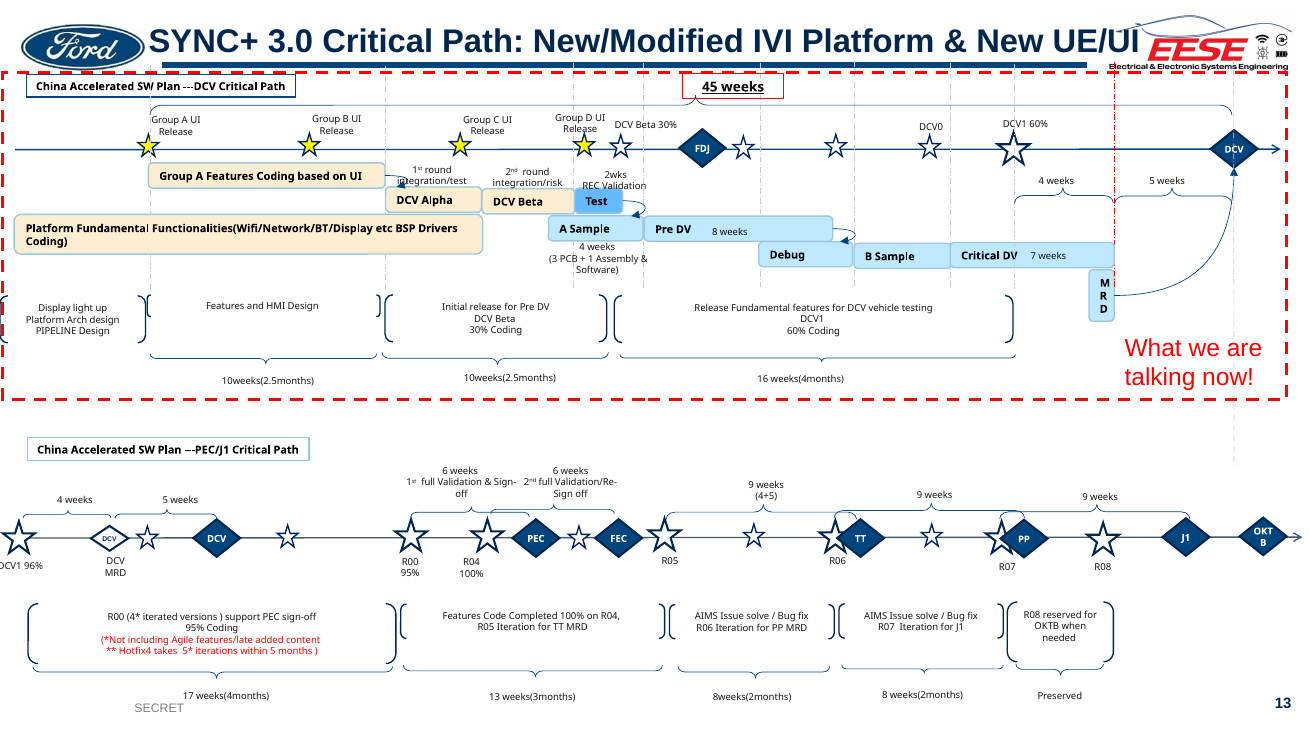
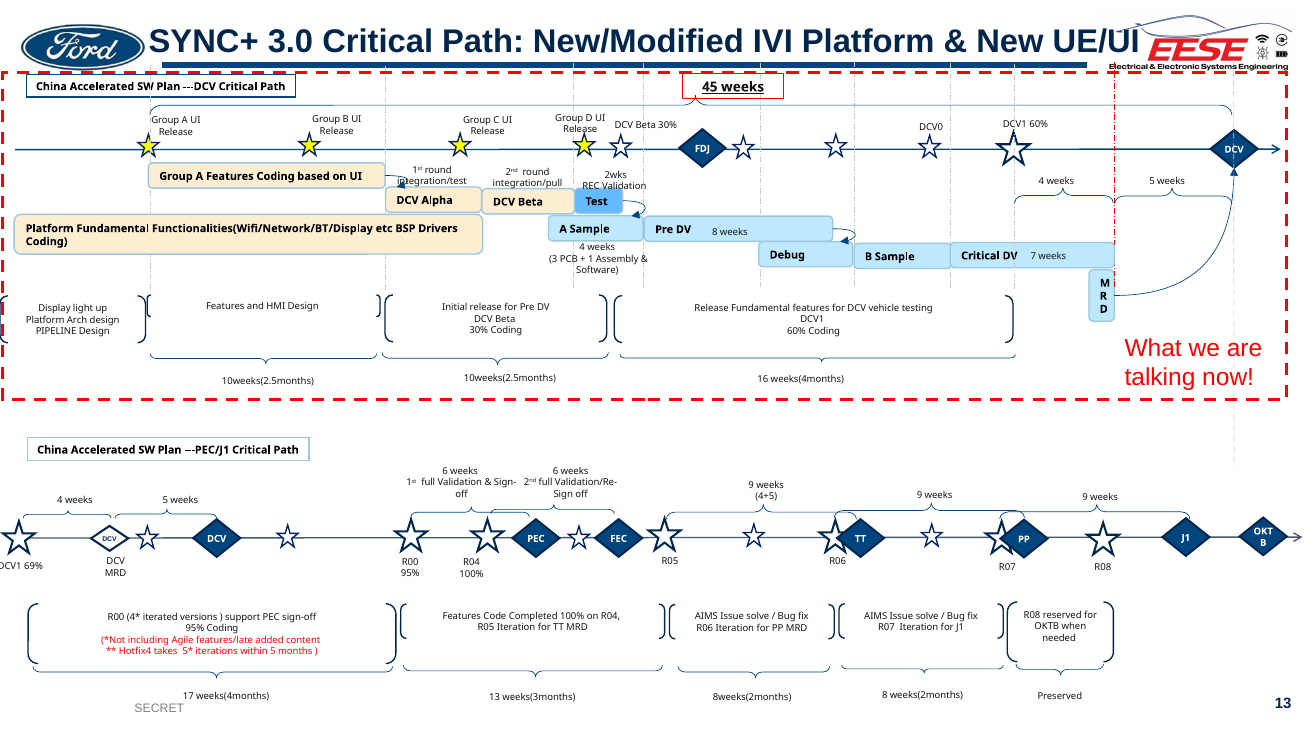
integration/risk: integration/risk -> integration/pull
96%: 96% -> 69%
